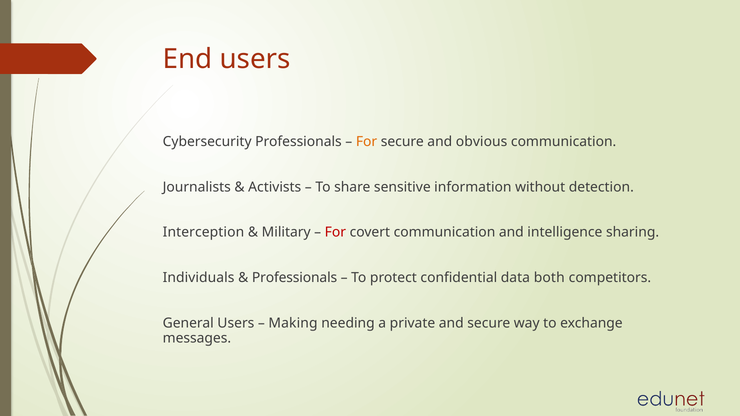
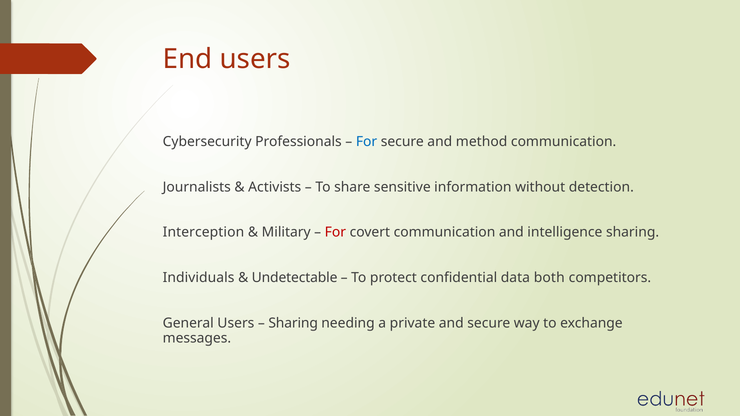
For at (367, 142) colour: orange -> blue
obvious: obvious -> method
Professionals at (295, 278): Professionals -> Undetectable
Making at (293, 324): Making -> Sharing
